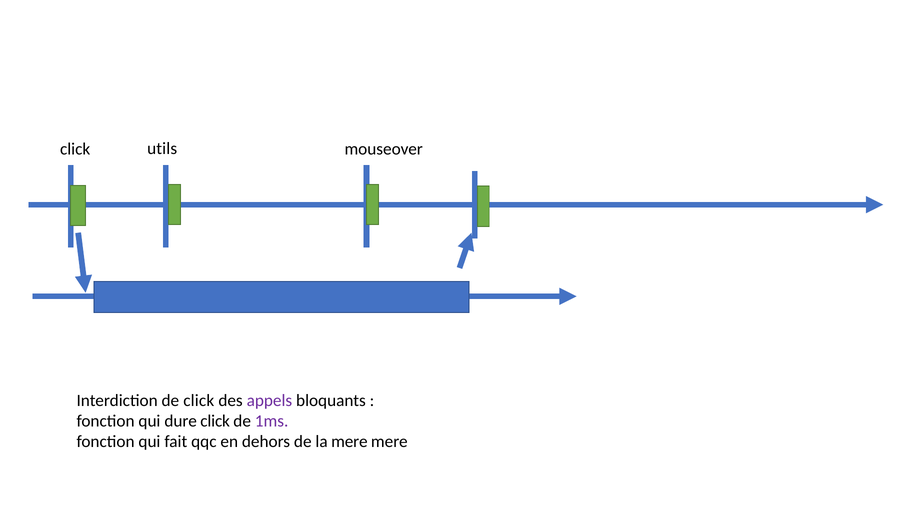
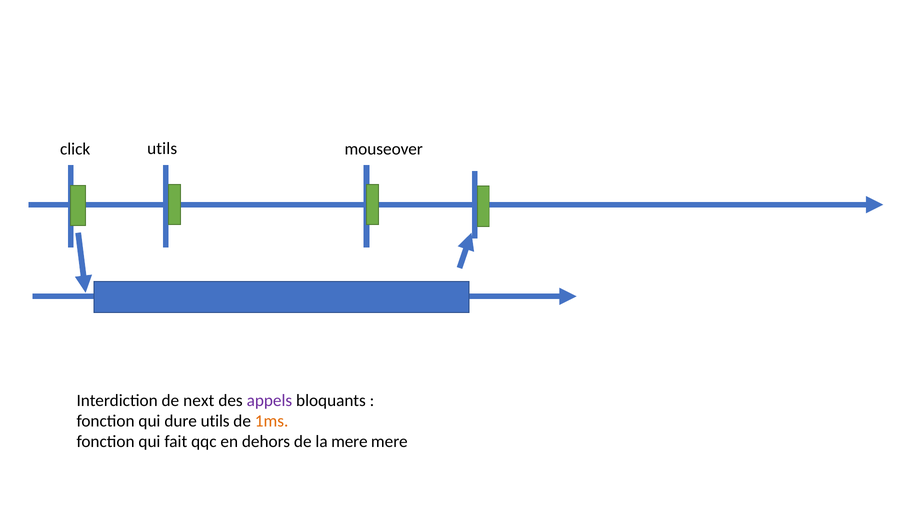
de click: click -> next
dure click: click -> utils
1ms colour: purple -> orange
